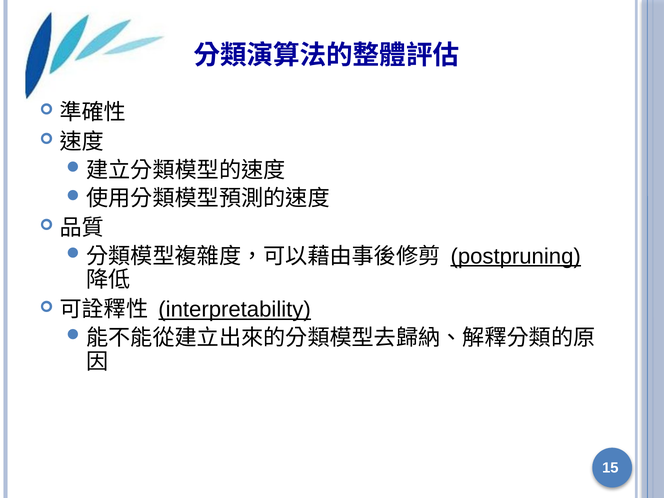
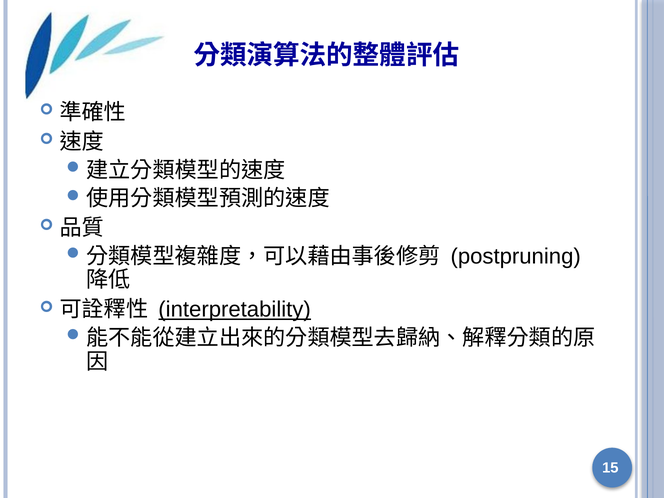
postpruning underline: present -> none
